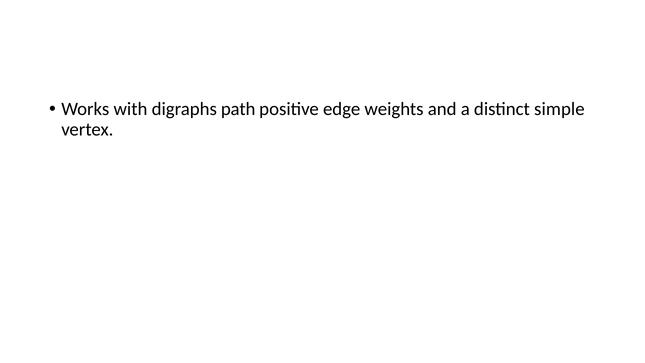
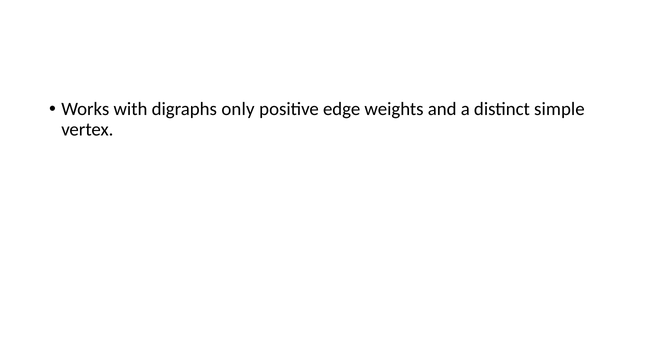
path: path -> only
